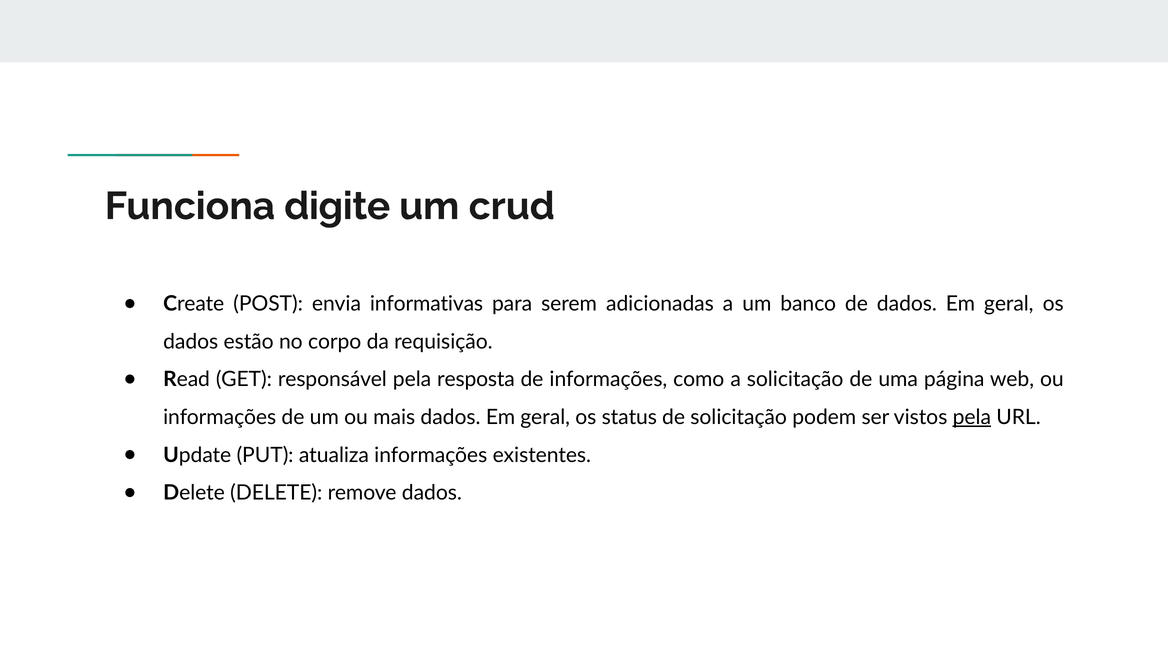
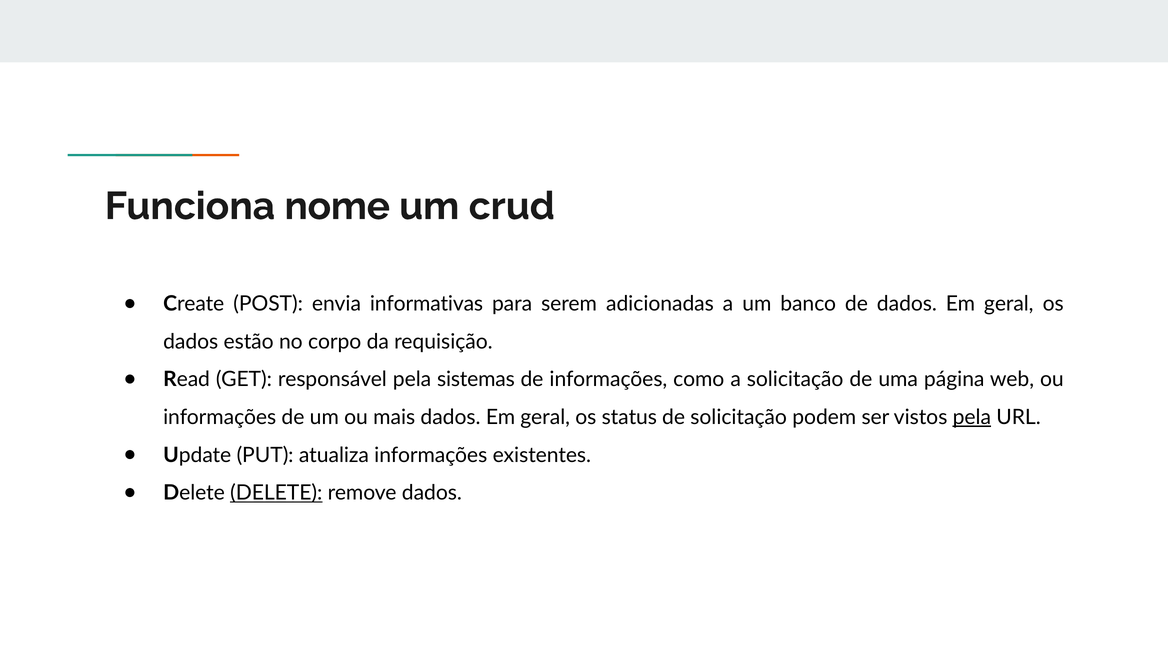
digite: digite -> nome
resposta: resposta -> sistemas
DELETE at (276, 493) underline: none -> present
